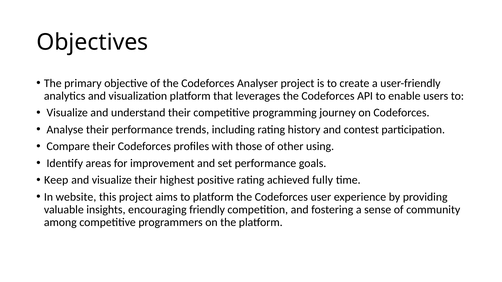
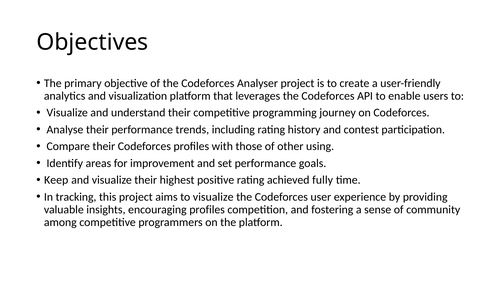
website: website -> tracking
to platform: platform -> visualize
encouraging friendly: friendly -> profiles
